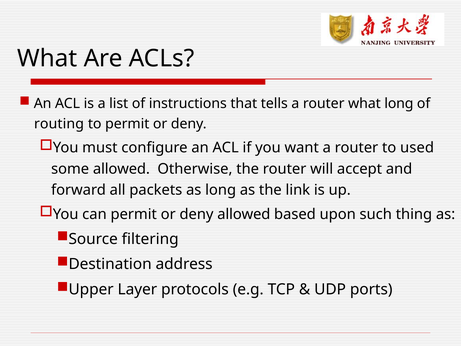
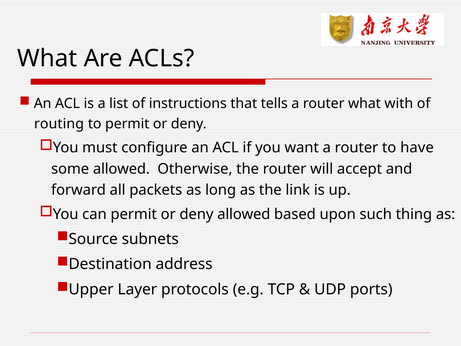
what long: long -> with
used: used -> have
filtering: filtering -> subnets
